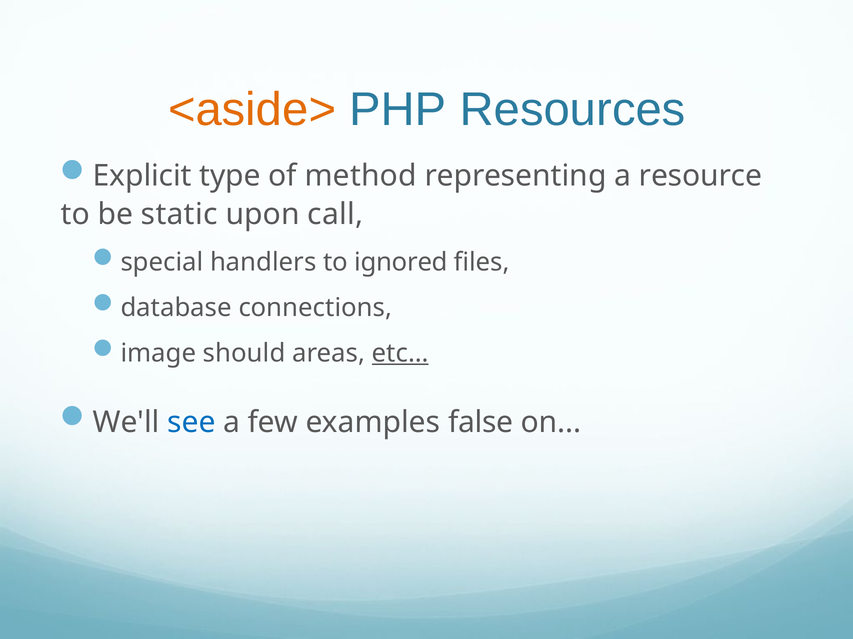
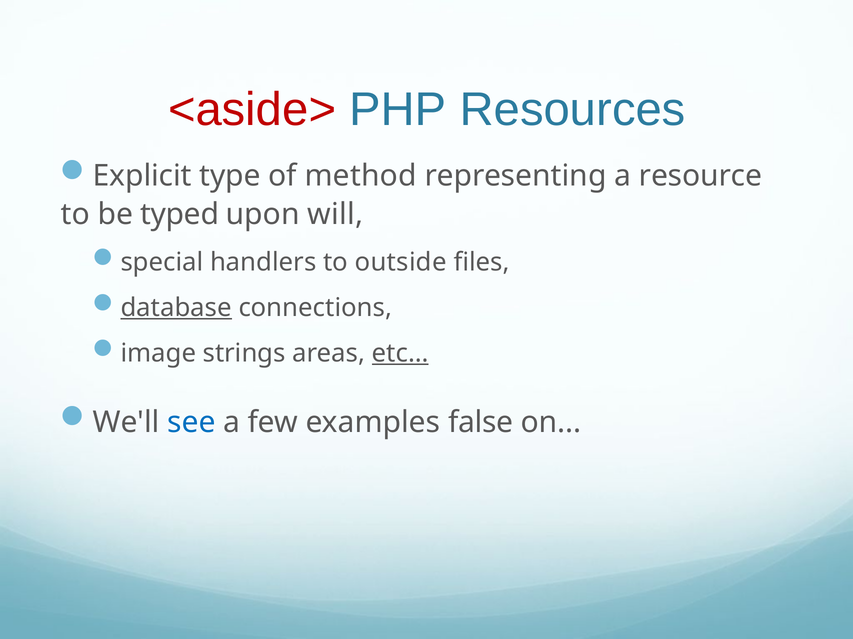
<aside> colour: orange -> red
static: static -> typed
call: call -> will
ignored: ignored -> outside
database underline: none -> present
should: should -> strings
